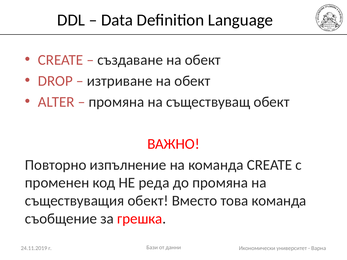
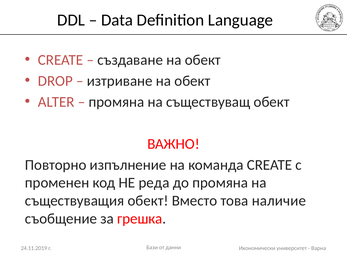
това команда: команда -> наличие
